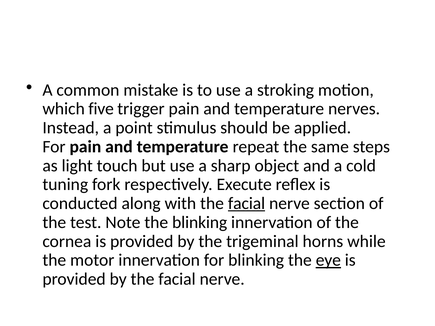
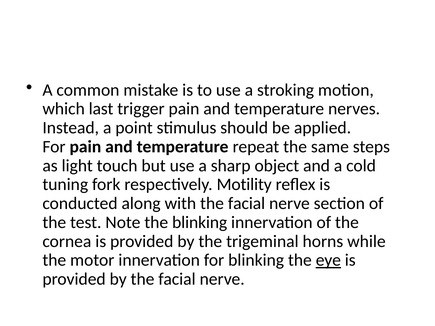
five: five -> last
Execute: Execute -> Motility
facial at (247, 204) underline: present -> none
